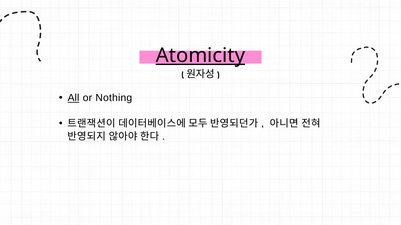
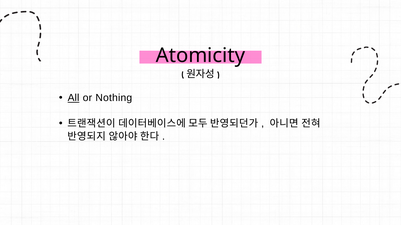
Atomicity underline: present -> none
